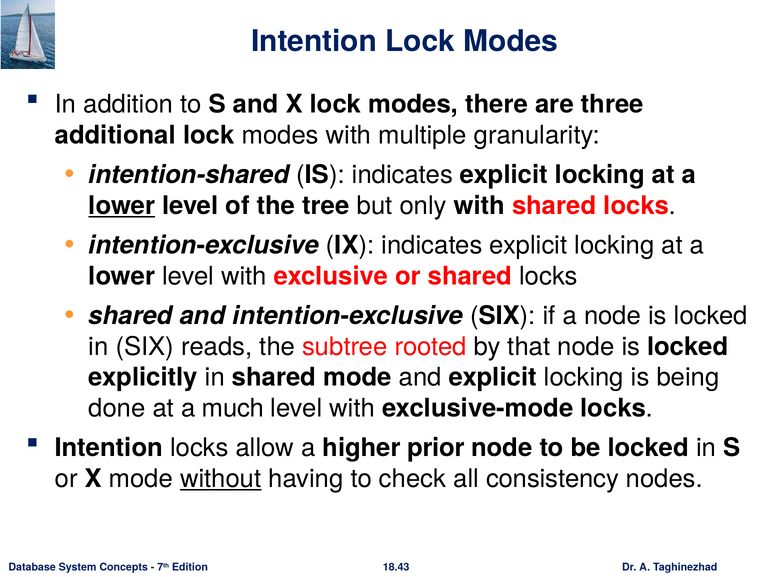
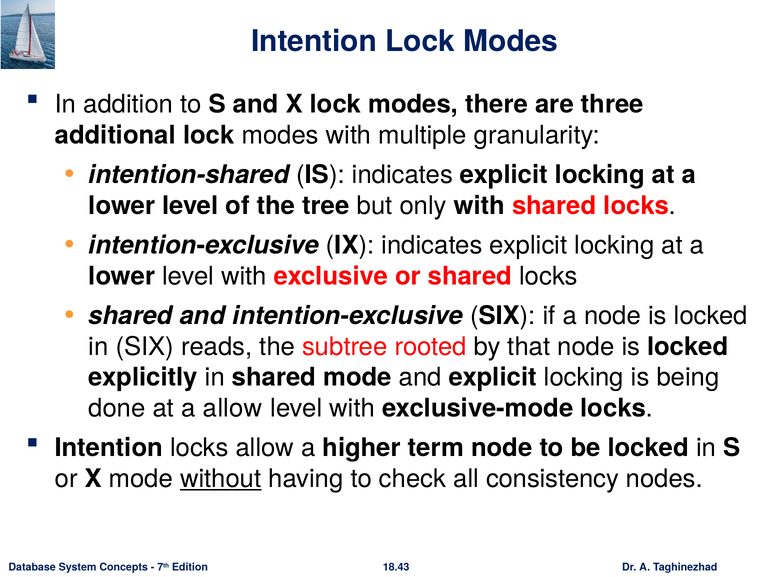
lower at (122, 206) underline: present -> none
a much: much -> allow
prior: prior -> term
